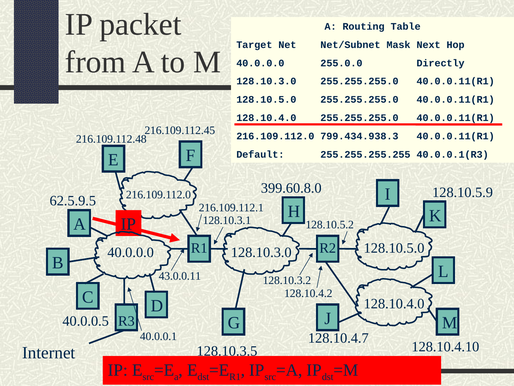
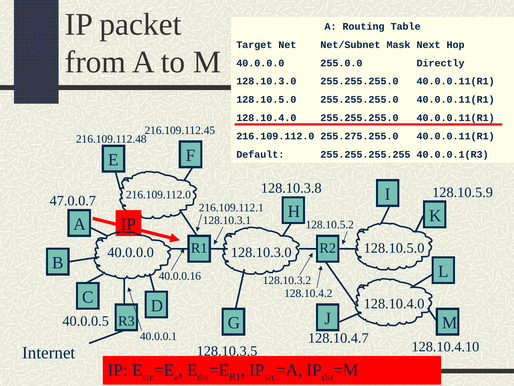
799.434.938.3: 799.434.938.3 -> 255.275.255.0
399.60.8.0: 399.60.8.0 -> 128.10.3.8
62.5.9.5: 62.5.9.5 -> 47.0.0.7
43.0.0.11: 43.0.0.11 -> 40.0.0.16
